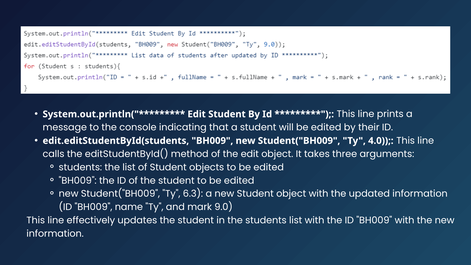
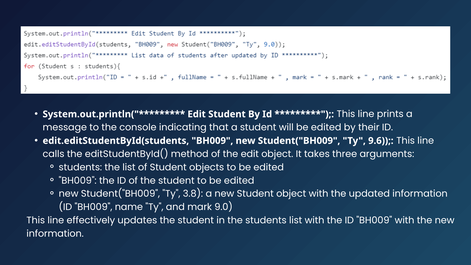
4.0: 4.0 -> 9.6
6.3: 6.3 -> 3.8
